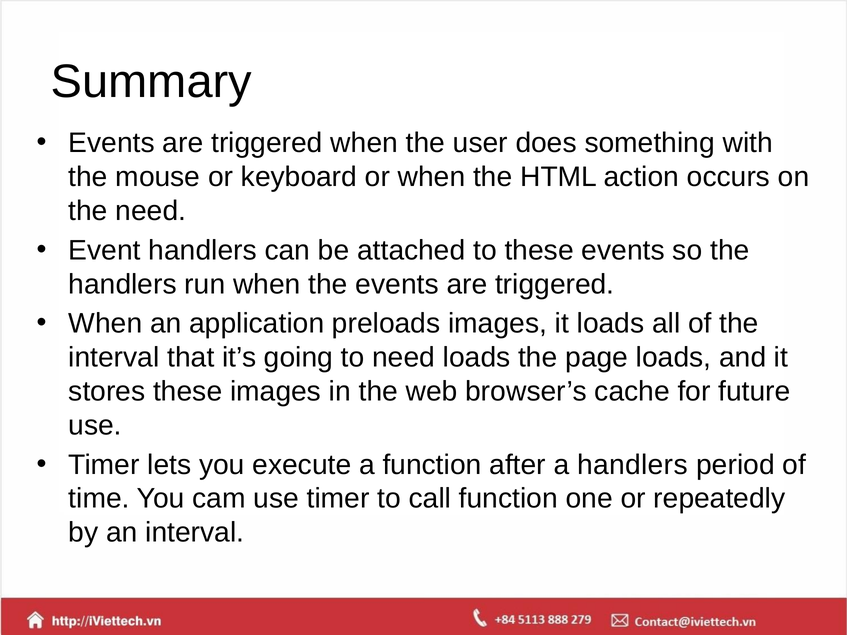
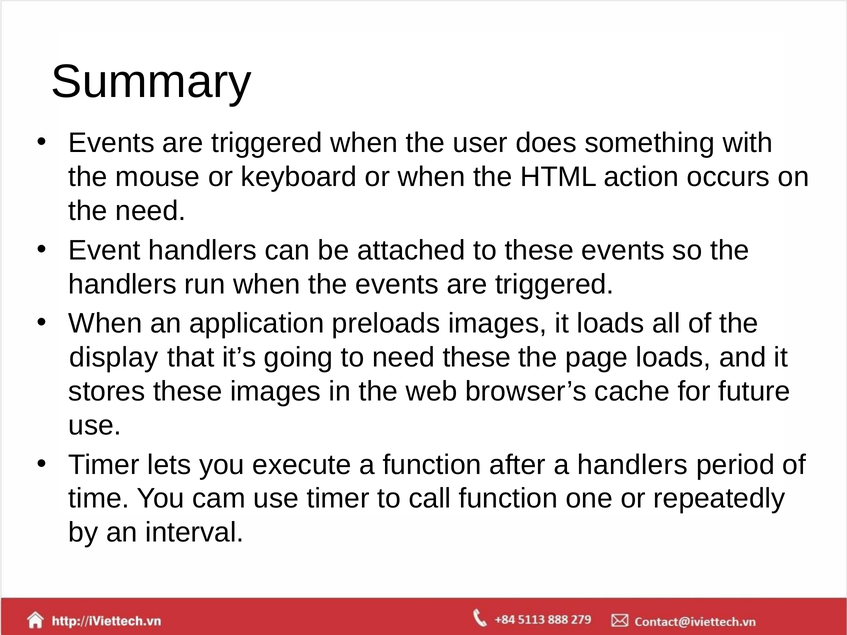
interval at (114, 358): interval -> display
need loads: loads -> these
